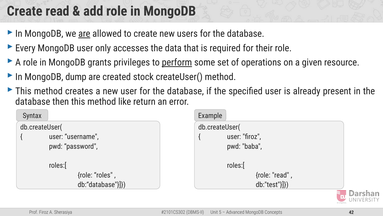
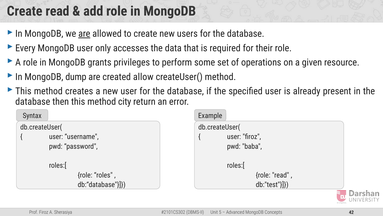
perform underline: present -> none
stock: stock -> allow
like: like -> city
